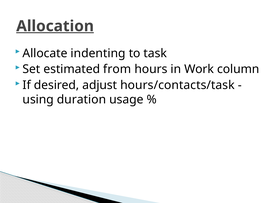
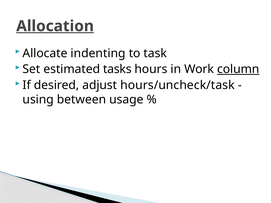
from: from -> tasks
column underline: none -> present
hours/contacts/task: hours/contacts/task -> hours/uncheck/task
duration: duration -> between
